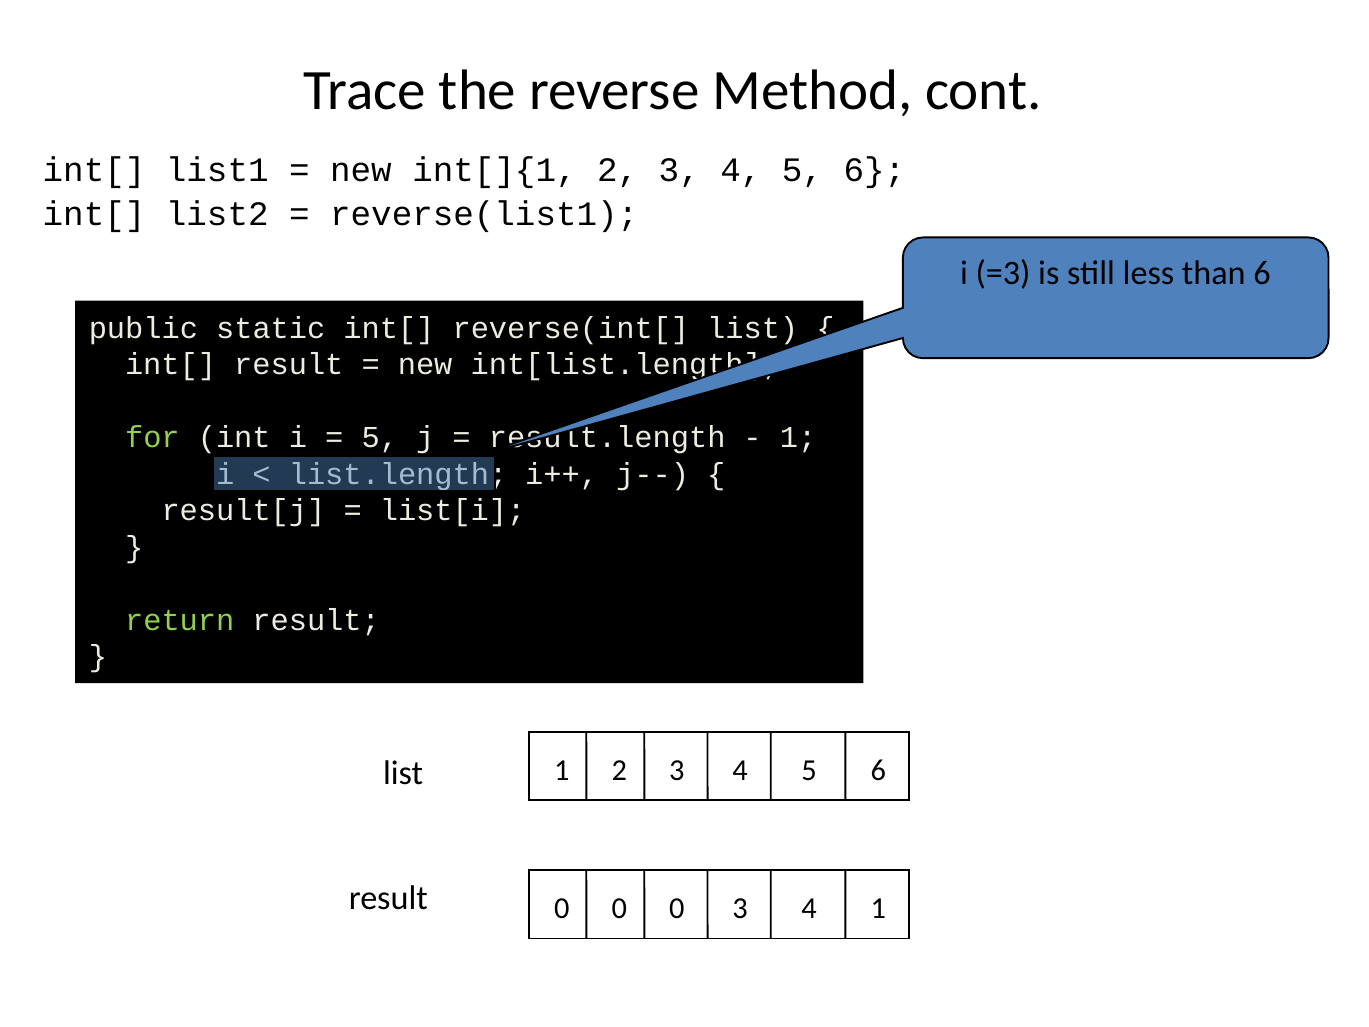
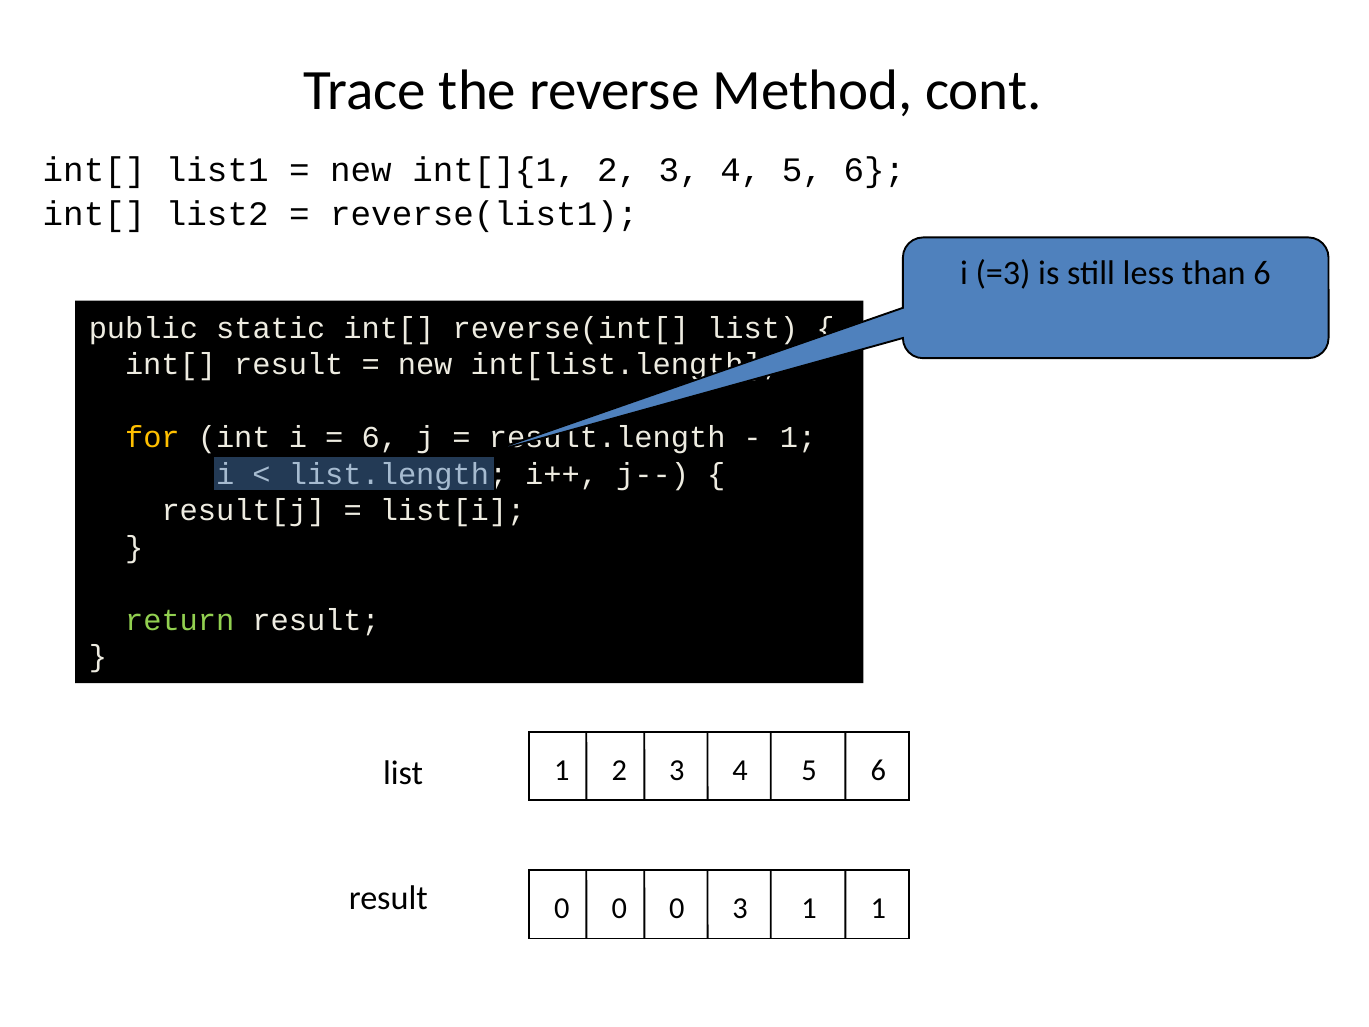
for colour: light green -> yellow
5 at (380, 437): 5 -> 6
0 3 4: 4 -> 1
